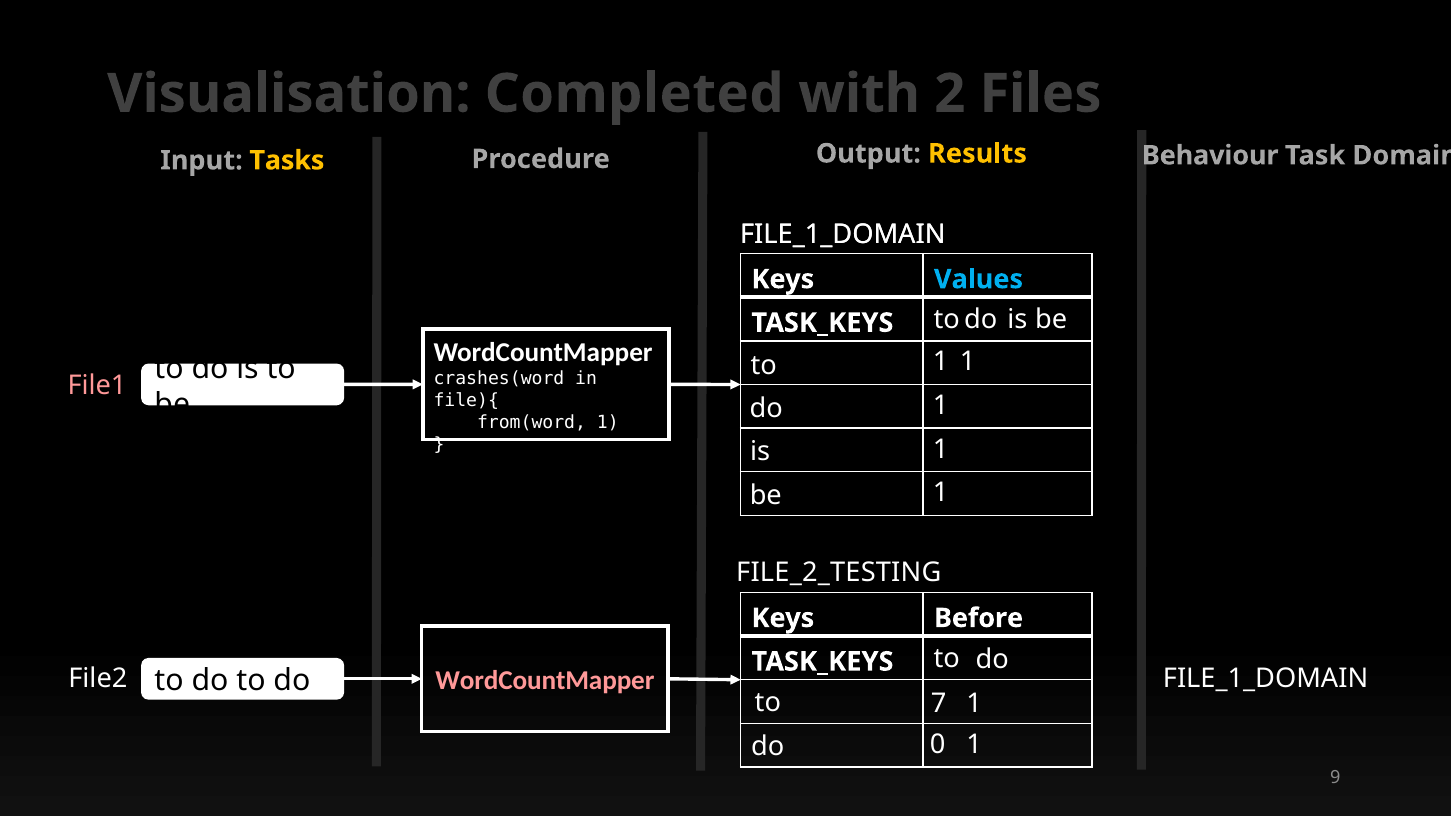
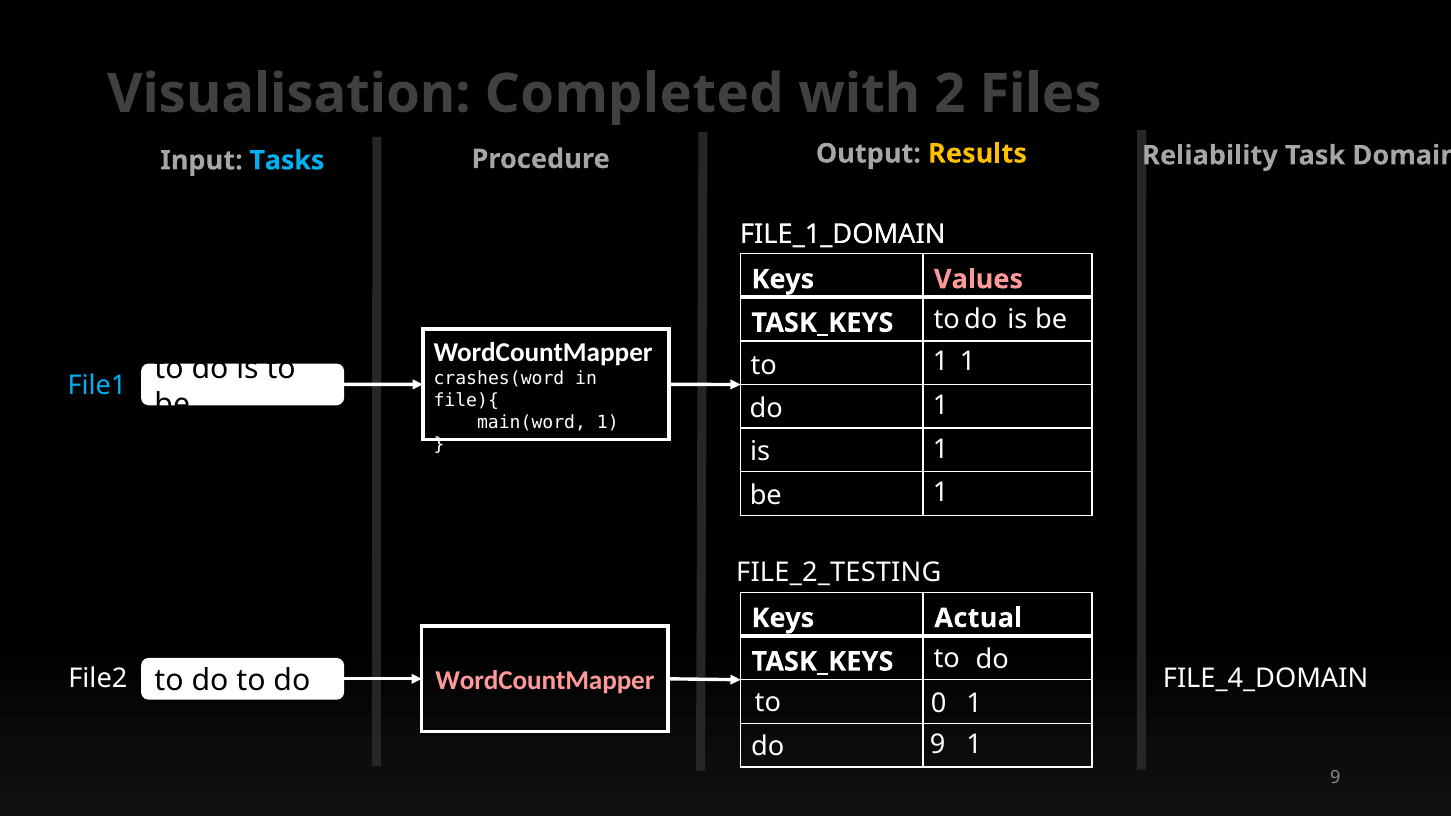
Behaviour: Behaviour -> Reliability
Tasks colour: yellow -> light blue
Values colour: light blue -> pink
File1 colour: pink -> light blue
from(word: from(word -> main(word
Before: Before -> Actual
FILE_1_DOMAIN at (1266, 679): FILE_1_DOMAIN -> FILE_4_DOMAIN
7: 7 -> 0
do 0: 0 -> 9
